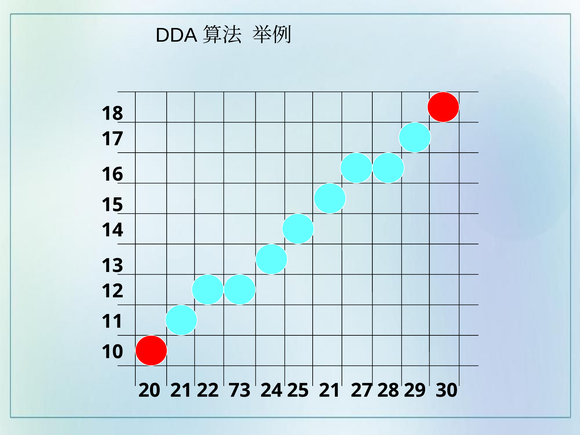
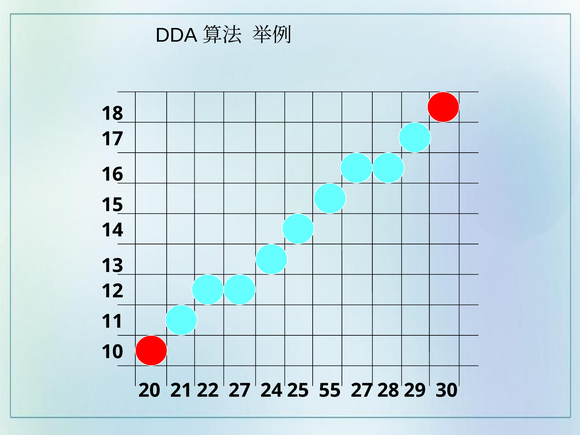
73: 73 -> 27
21: 21 -> 55
